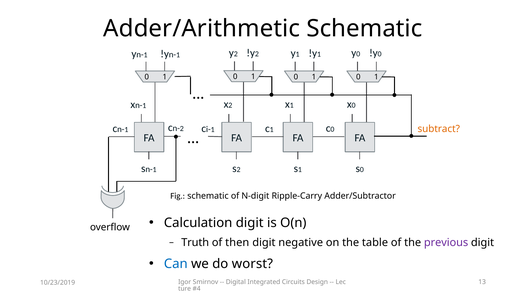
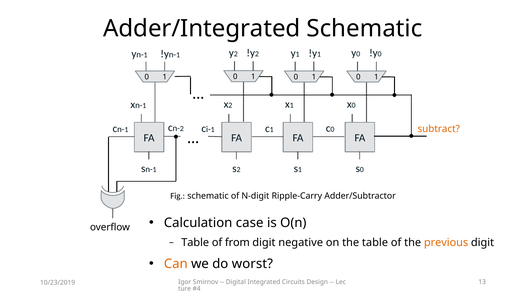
Adder/Arithmetic: Adder/Arithmetic -> Adder/Integrated
Calculation digit: digit -> case
Truth at (195, 243): Truth -> Table
then: then -> from
previous colour: purple -> orange
Can colour: blue -> orange
